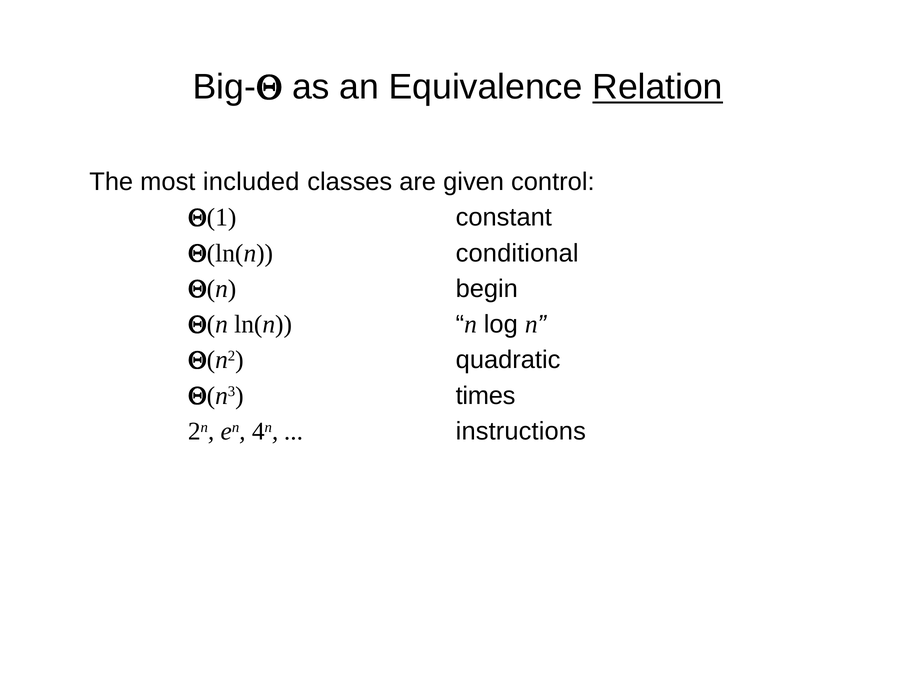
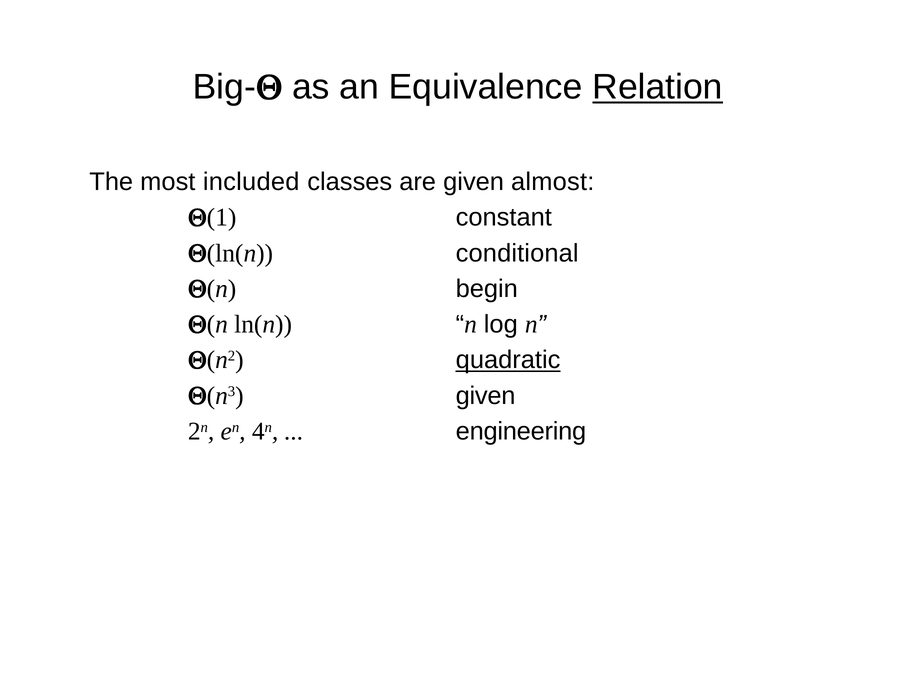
control: control -> almost
quadratic underline: none -> present
Q(n3 times: times -> given
instructions: instructions -> engineering
